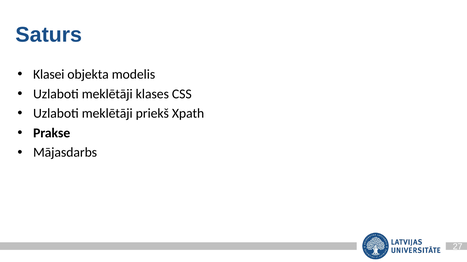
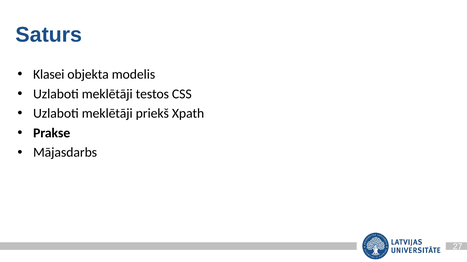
klases: klases -> testos
